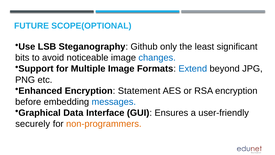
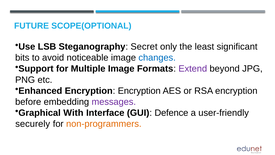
Github: Github -> Secret
Extend colour: blue -> purple
Encryption Statement: Statement -> Encryption
messages colour: blue -> purple
Data: Data -> With
Ensures: Ensures -> Defence
